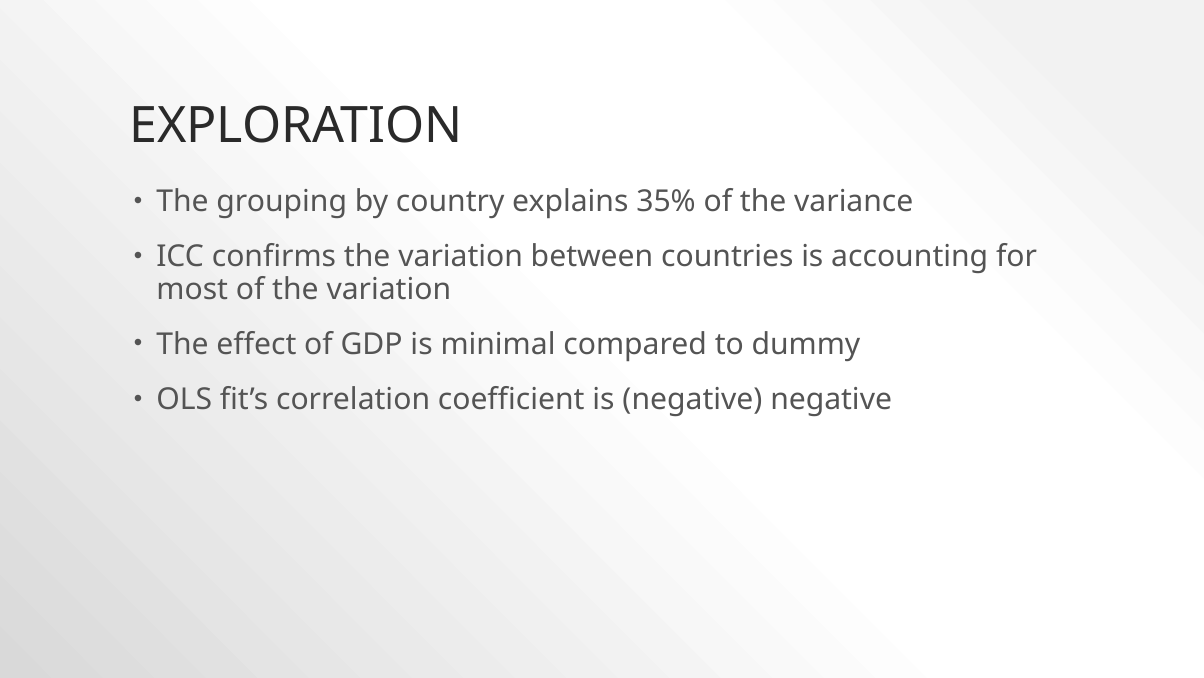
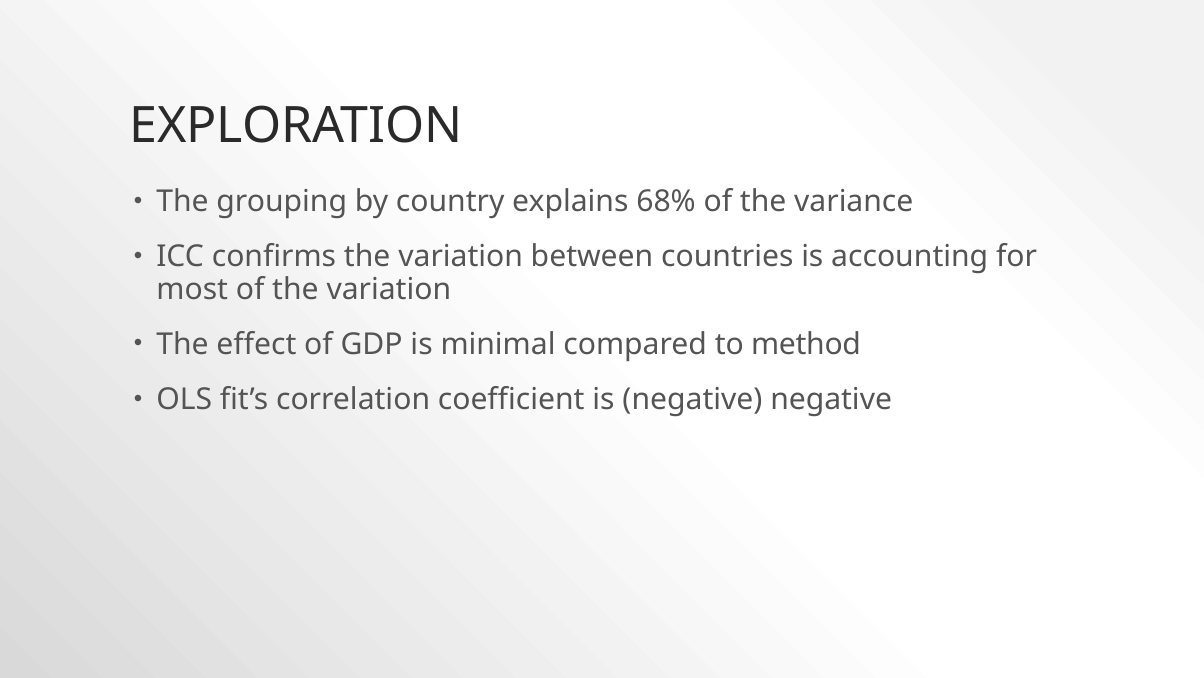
35%: 35% -> 68%
dummy: dummy -> method
